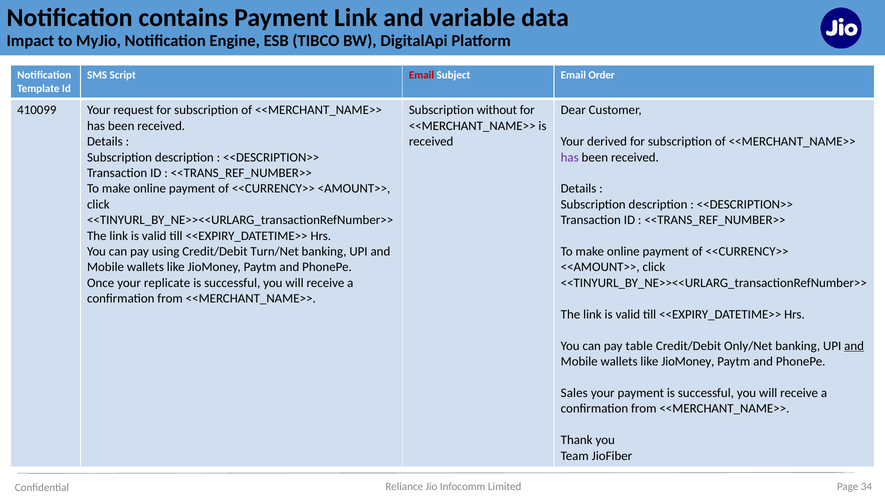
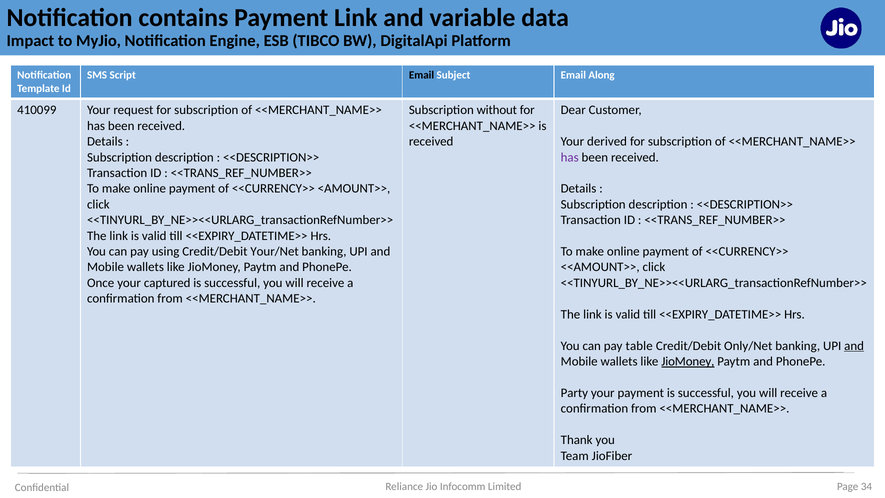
Email at (422, 75) colour: red -> black
Order: Order -> Along
Turn/Net: Turn/Net -> Your/Net
replicate: replicate -> captured
JioMoney at (688, 361) underline: none -> present
Sales: Sales -> Party
